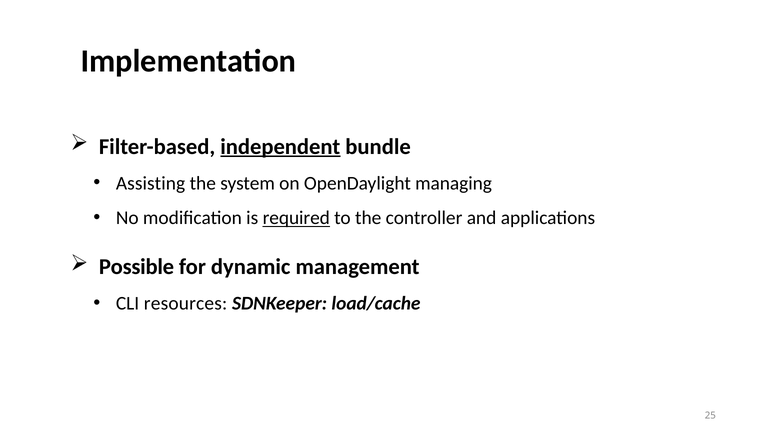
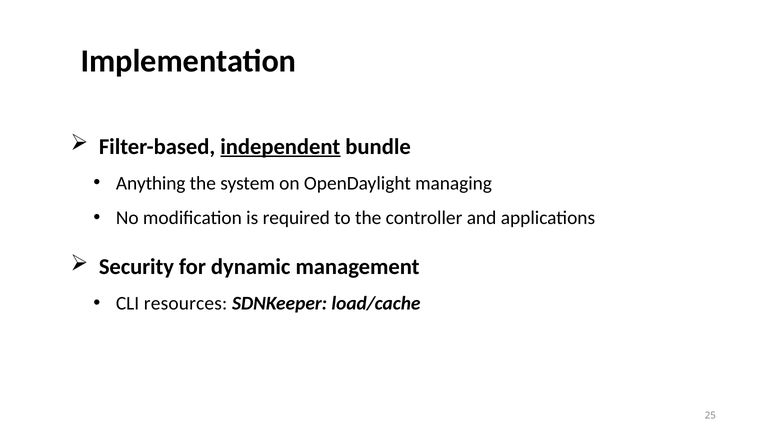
Assisting: Assisting -> Anything
required underline: present -> none
Possible: Possible -> Security
